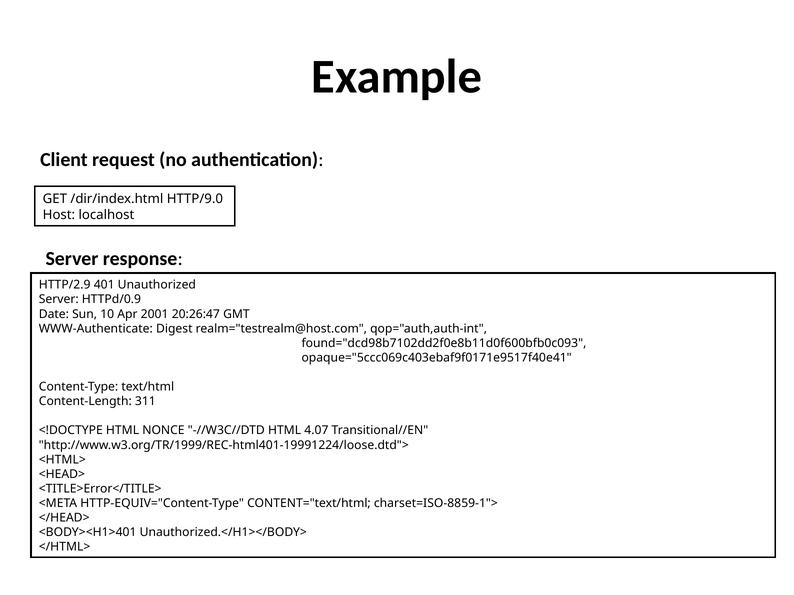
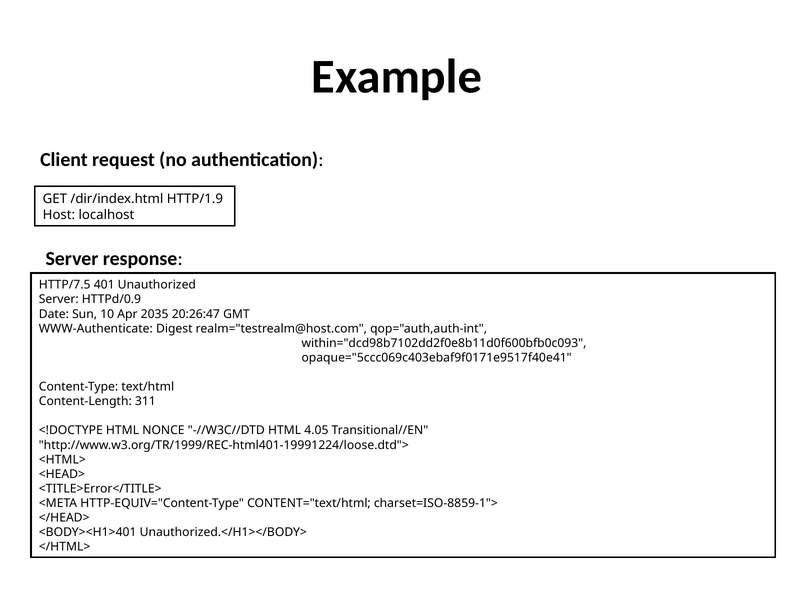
HTTP/9.0: HTTP/9.0 -> HTTP/1.9
HTTP/2.9: HTTP/2.9 -> HTTP/7.5
2001: 2001 -> 2035
found="dcd98b7102dd2f0e8b11d0f600bfb0c093: found="dcd98b7102dd2f0e8b11d0f600bfb0c093 -> within="dcd98b7102dd2f0e8b11d0f600bfb0c093
4.07: 4.07 -> 4.05
